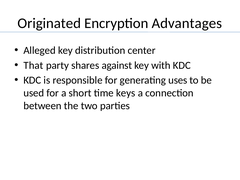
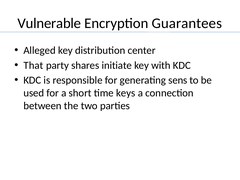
Originated: Originated -> Vulnerable
Advantages: Advantages -> Guarantees
against: against -> initiate
uses: uses -> sens
